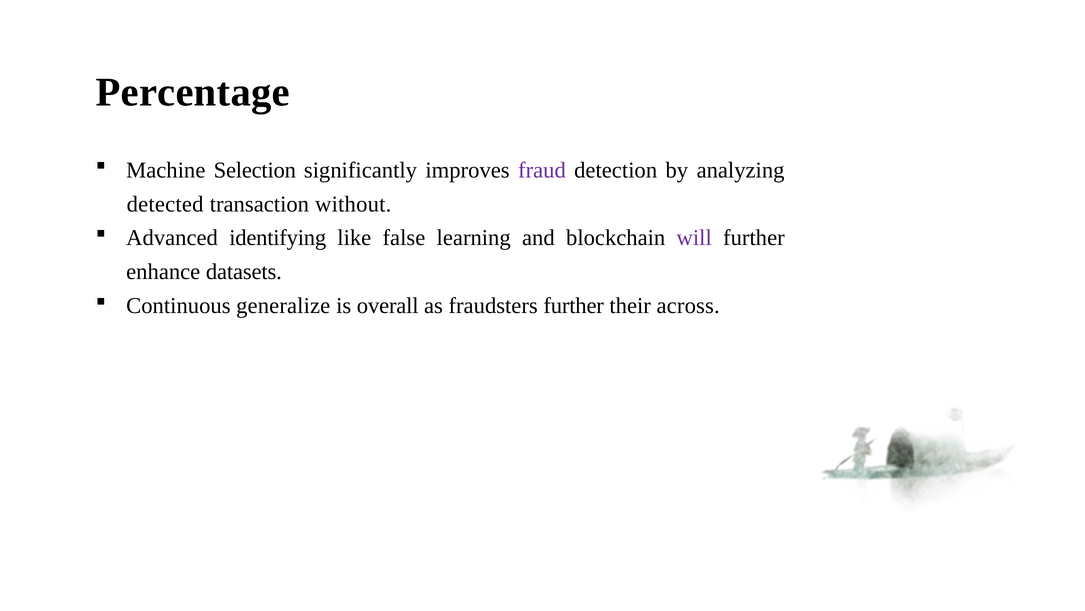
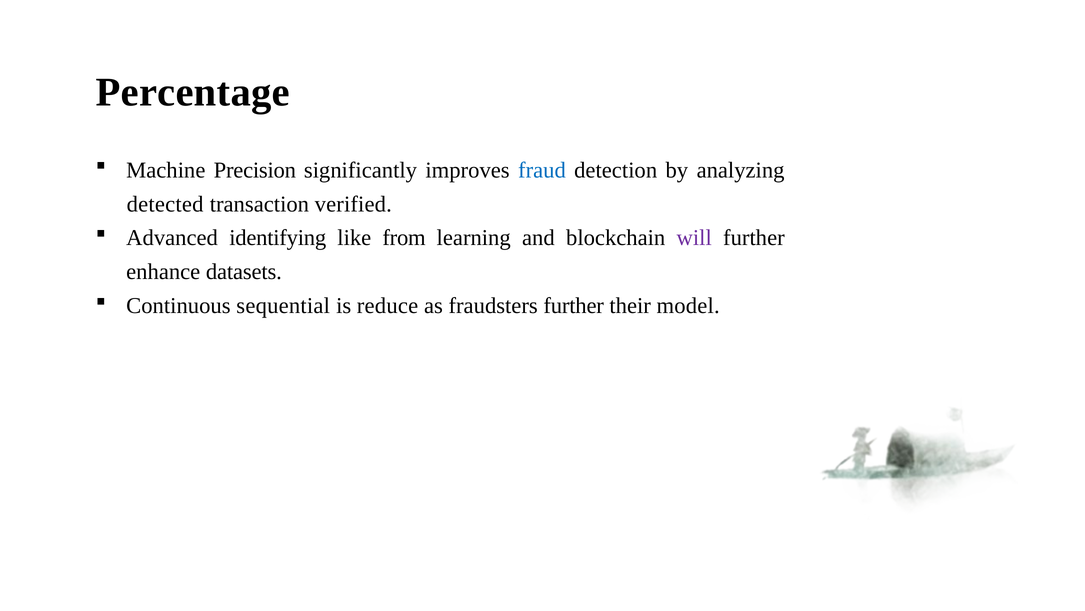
Selection: Selection -> Precision
fraud colour: purple -> blue
without: without -> verified
false: false -> from
generalize: generalize -> sequential
overall: overall -> reduce
across: across -> model
